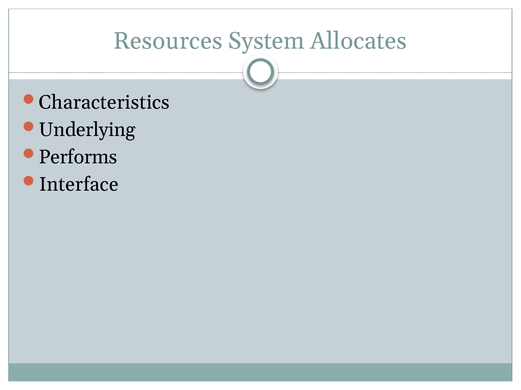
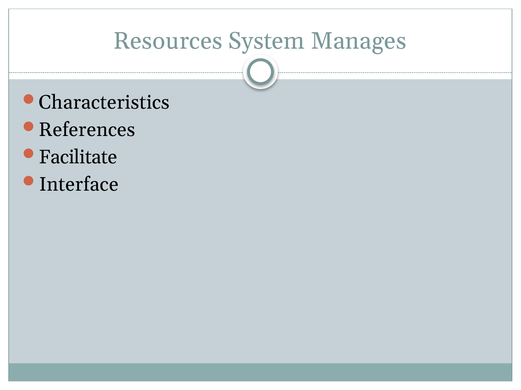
Allocates: Allocates -> Manages
Underlying: Underlying -> References
Performs: Performs -> Facilitate
